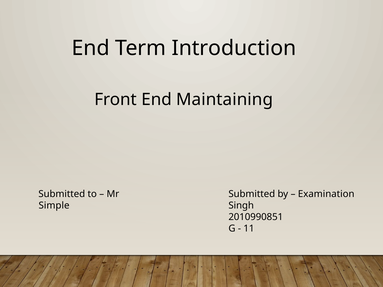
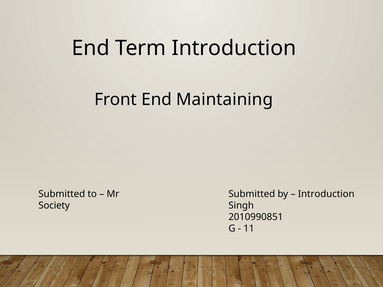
Examination at (326, 194): Examination -> Introduction
Simple: Simple -> Society
